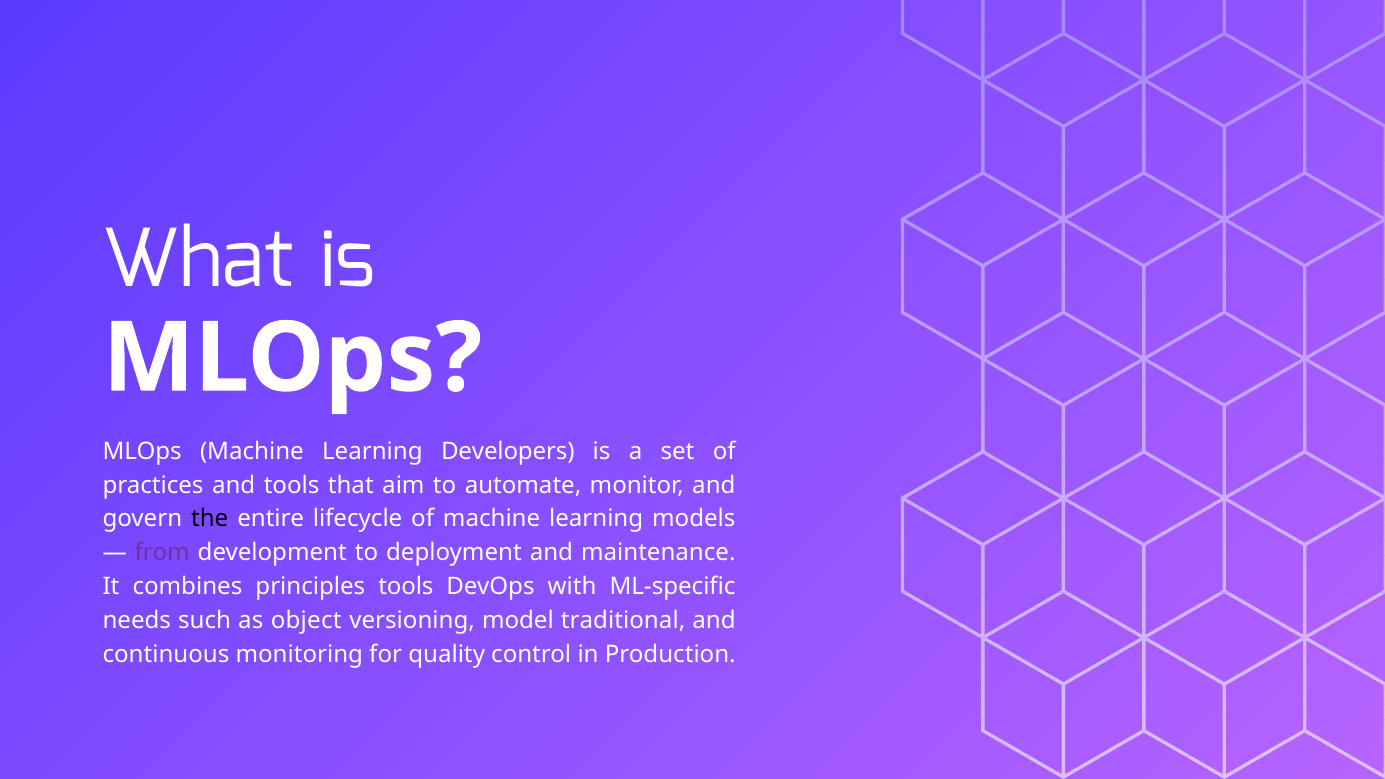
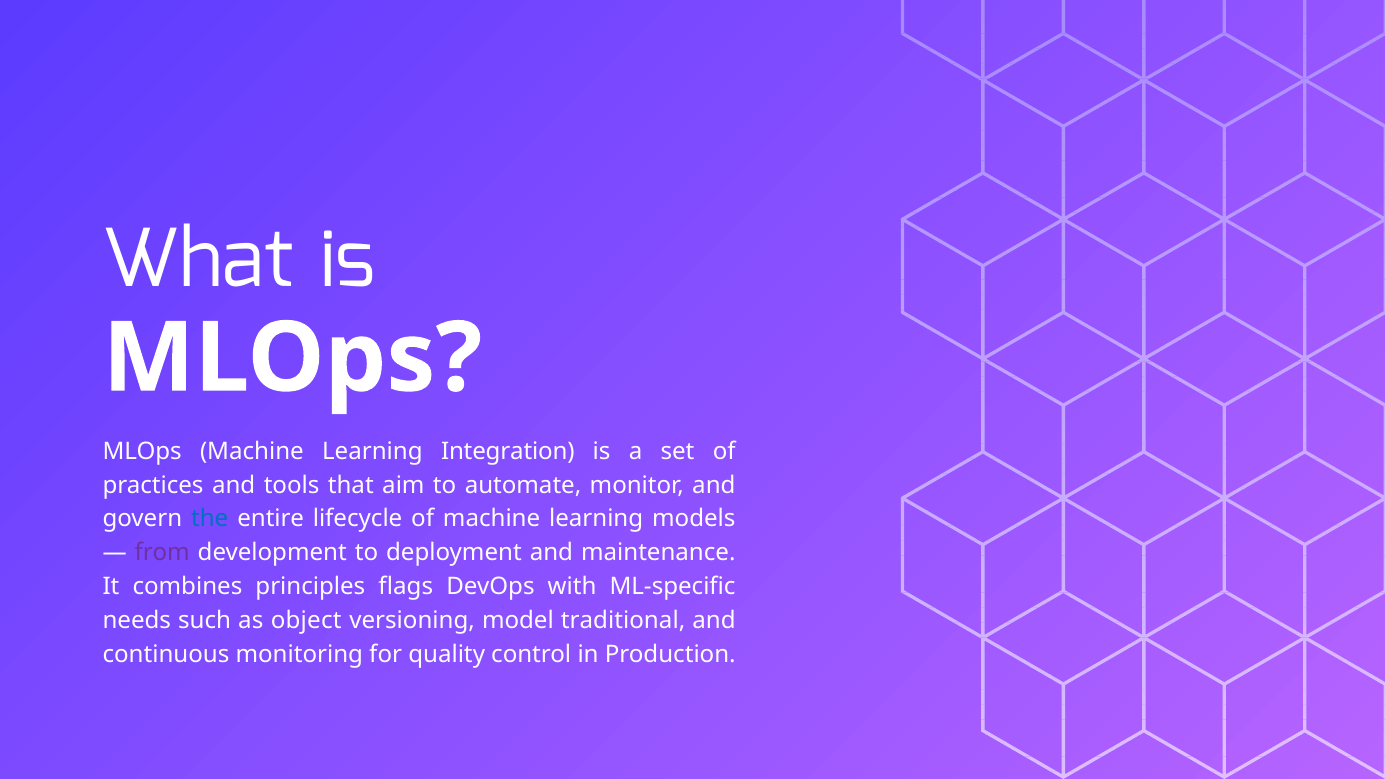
Developers: Developers -> Integration
the colour: black -> blue
principles tools: tools -> flags
